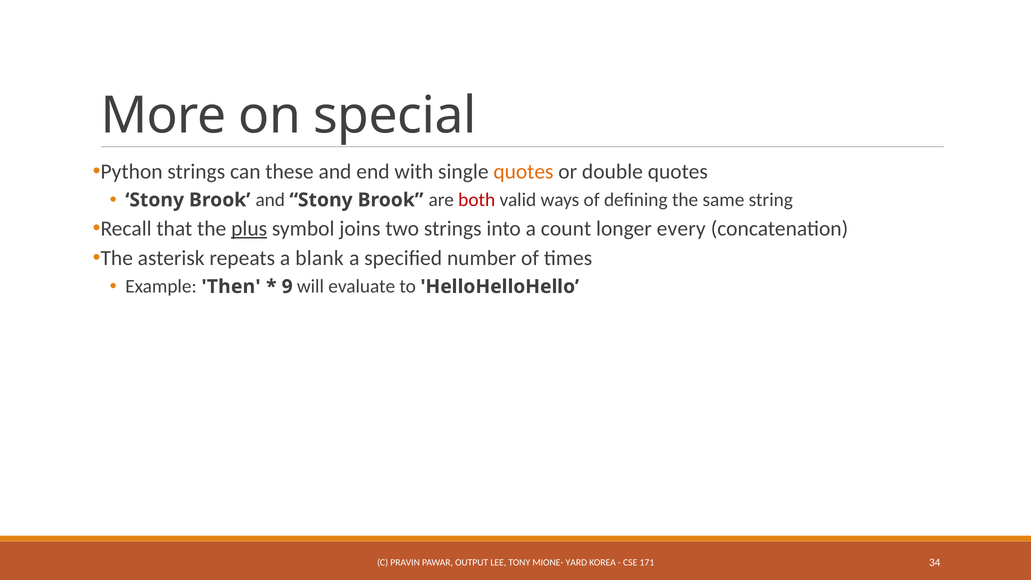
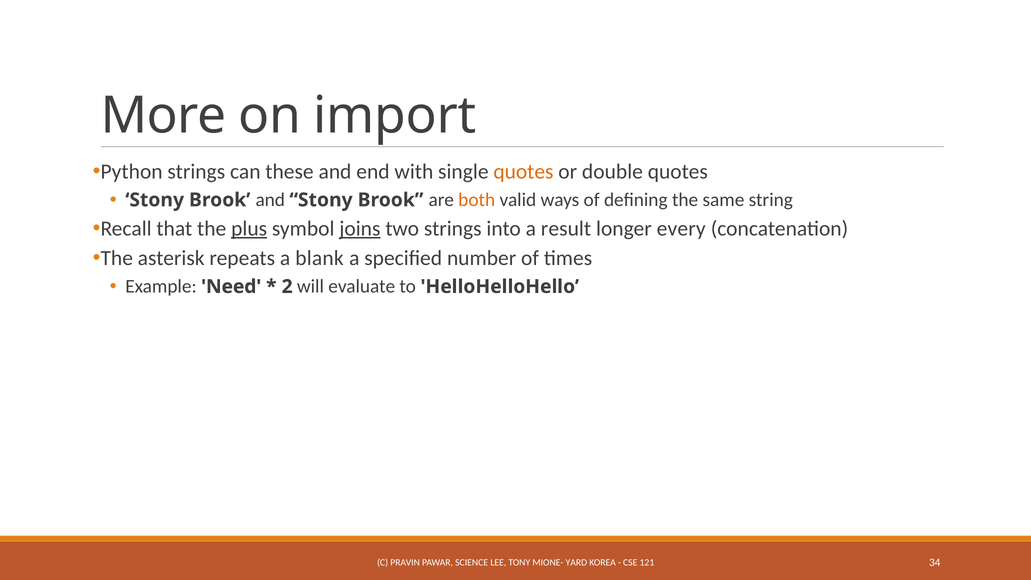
special: special -> import
both colour: red -> orange
joins underline: none -> present
count: count -> result
Then: Then -> Need
9: 9 -> 2
OUTPUT: OUTPUT -> SCIENCE
171: 171 -> 121
